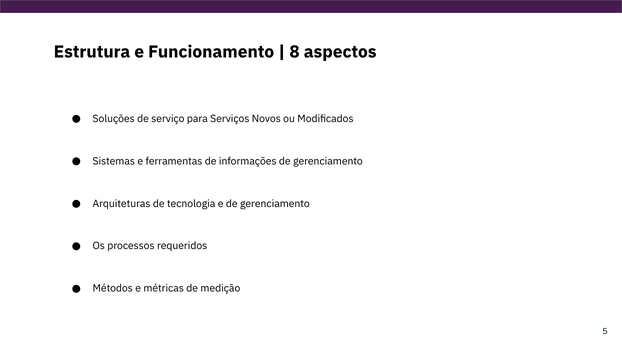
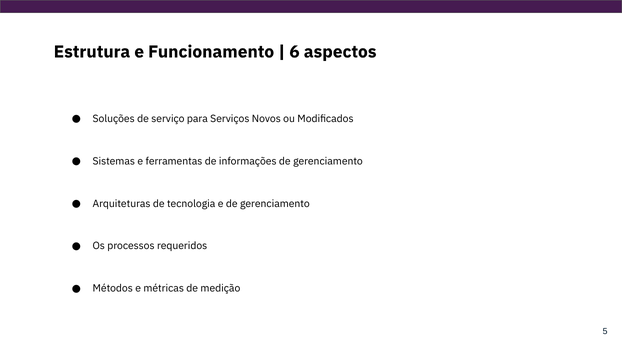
8: 8 -> 6
